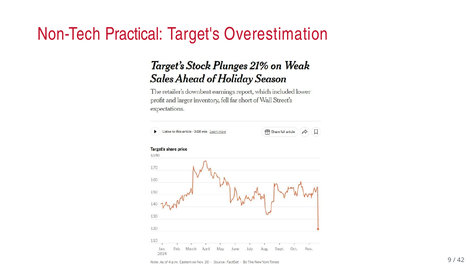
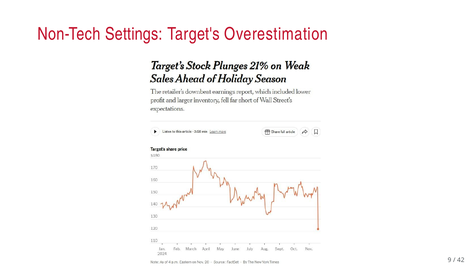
Practical: Practical -> Settings
